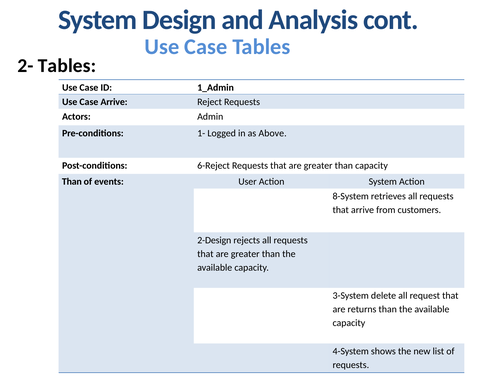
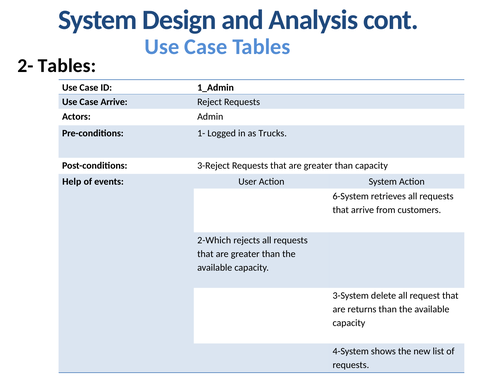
Above: Above -> Trucks
6-Reject: 6-Reject -> 3-Reject
Than at (72, 182): Than -> Help
8-System: 8-System -> 6-System
2-Design: 2-Design -> 2-Which
